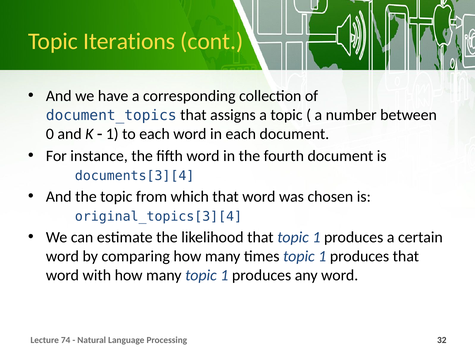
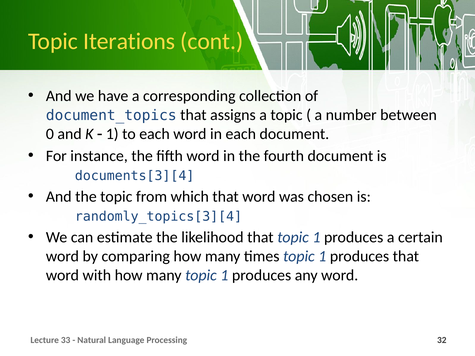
original_topics[3][4: original_topics[3][4 -> randomly_topics[3][4
74: 74 -> 33
